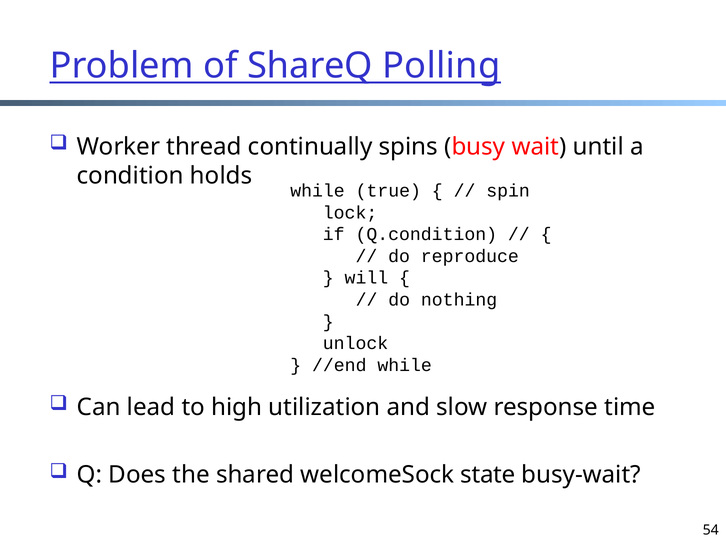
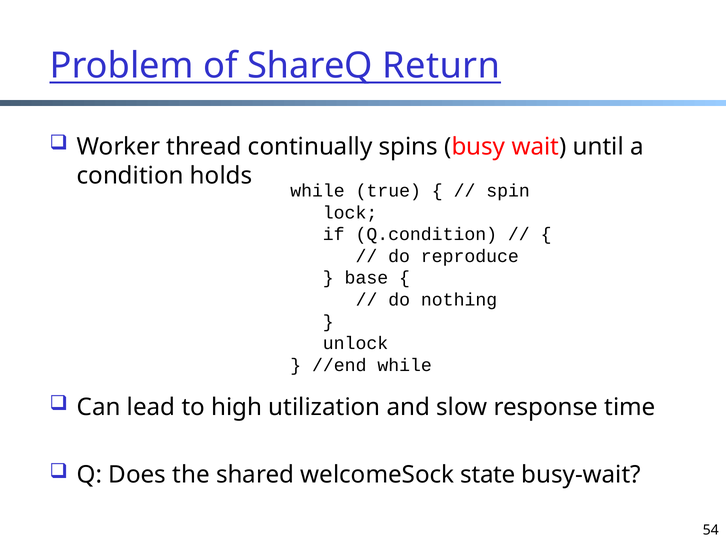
Polling: Polling -> Return
will: will -> base
